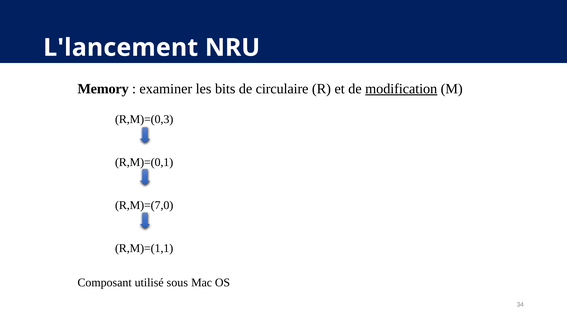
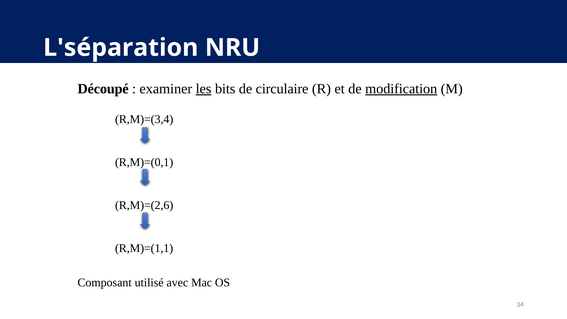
L'lancement: L'lancement -> L'séparation
Memory: Memory -> Découpé
les underline: none -> present
R,M)=(0,3: R,M)=(0,3 -> R,M)=(3,4
R,M)=(7,0: R,M)=(7,0 -> R,M)=(2,6
sous: sous -> avec
